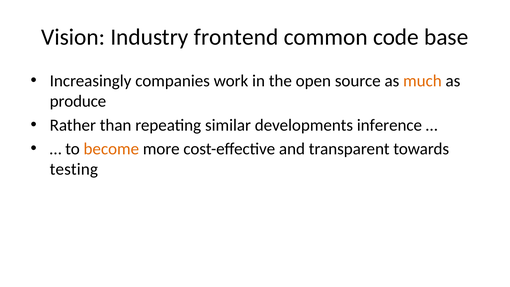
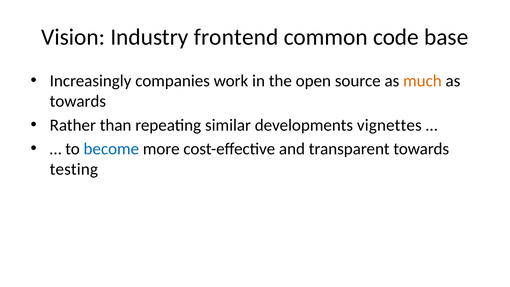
produce at (78, 101): produce -> towards
inference: inference -> vignettes
become colour: orange -> blue
